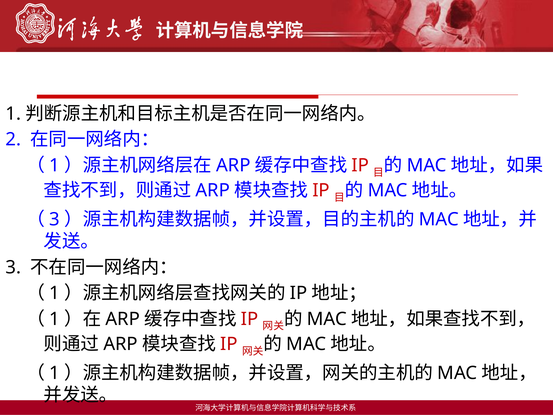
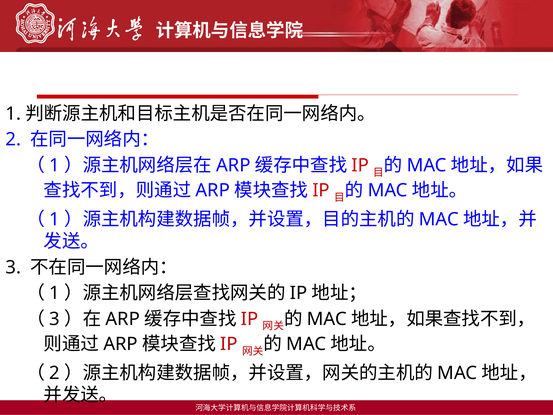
3 at (55, 219): 3 -> 1
1 at (55, 319): 1 -> 3
1 at (55, 373): 1 -> 2
